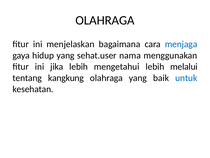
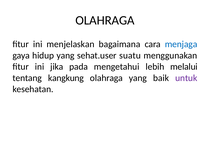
nama: nama -> suatu
jika lebih: lebih -> pada
untuk colour: blue -> purple
